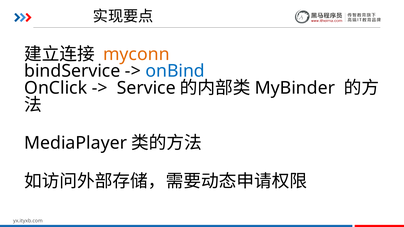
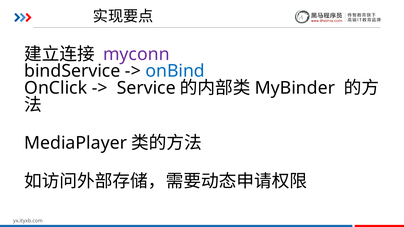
myconn colour: orange -> purple
